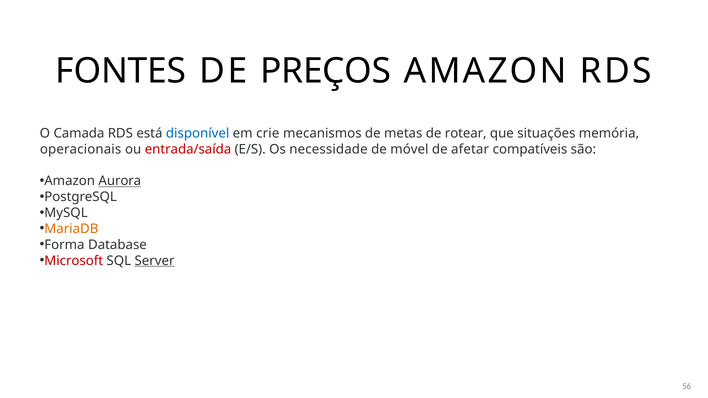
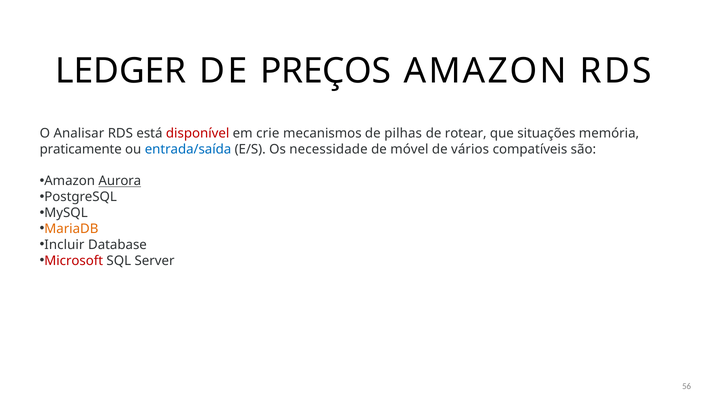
FONTES: FONTES -> LEDGER
Camada: Camada -> Analisar
disponível colour: blue -> red
metas: metas -> pilhas
operacionais: operacionais -> praticamente
entrada/saída colour: red -> blue
afetar: afetar -> vários
Forma: Forma -> Incluir
Server underline: present -> none
